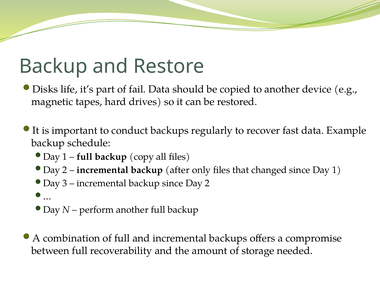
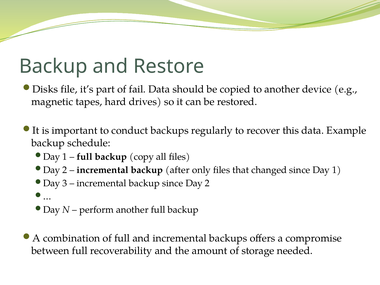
life: life -> file
fast: fast -> this
